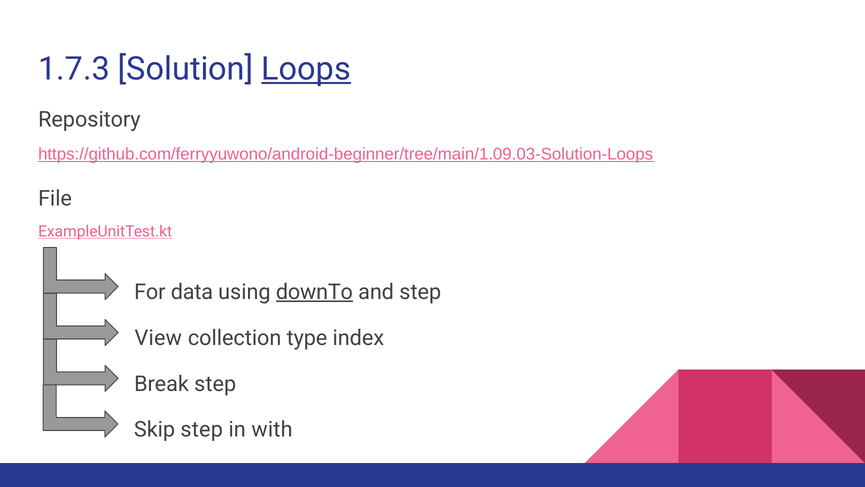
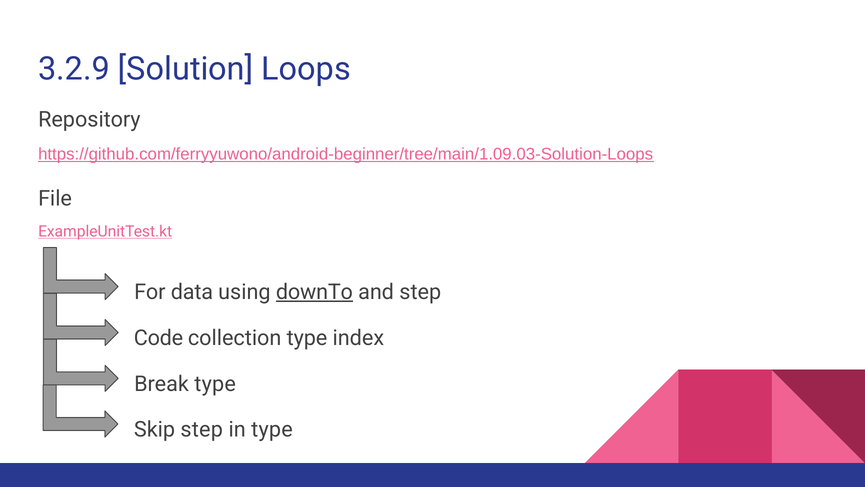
1.7.3: 1.7.3 -> 3.2.9
Loops underline: present -> none
View: View -> Code
Break step: step -> type
in with: with -> type
